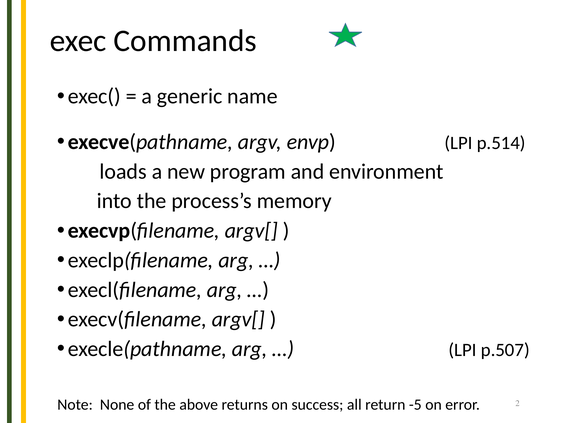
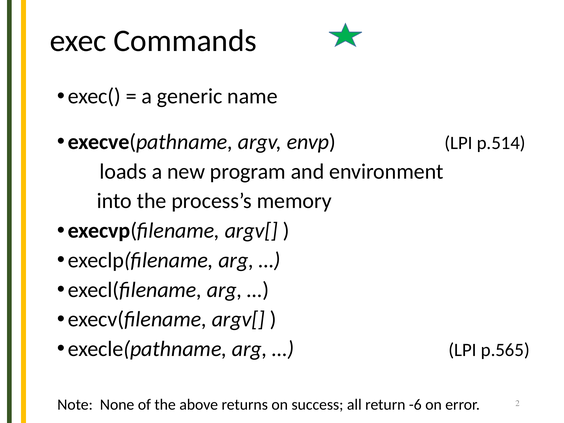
p.507: p.507 -> p.565
-5: -5 -> -6
